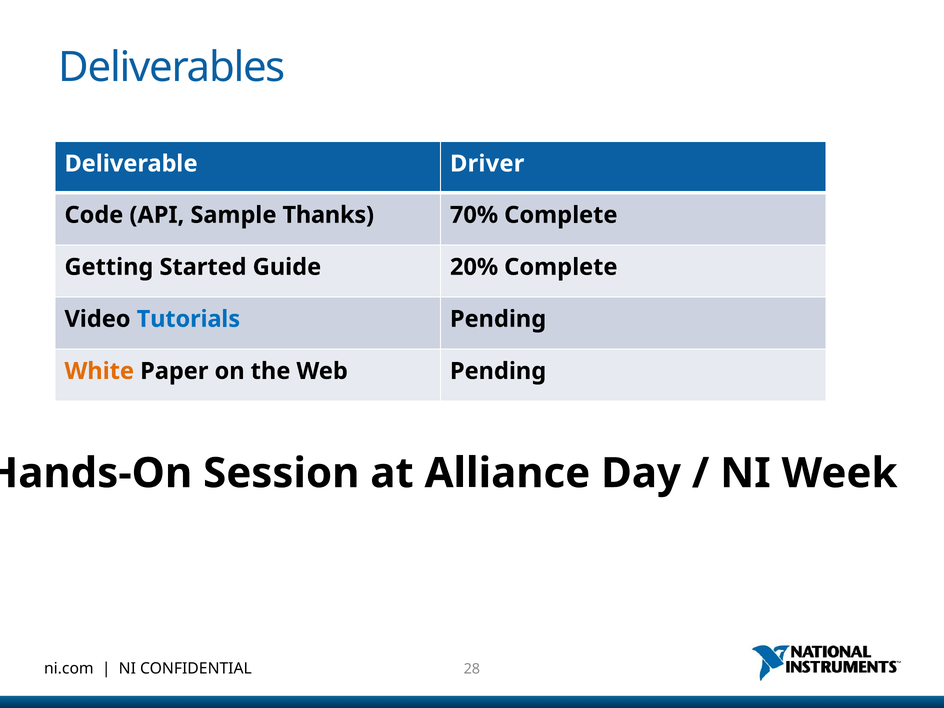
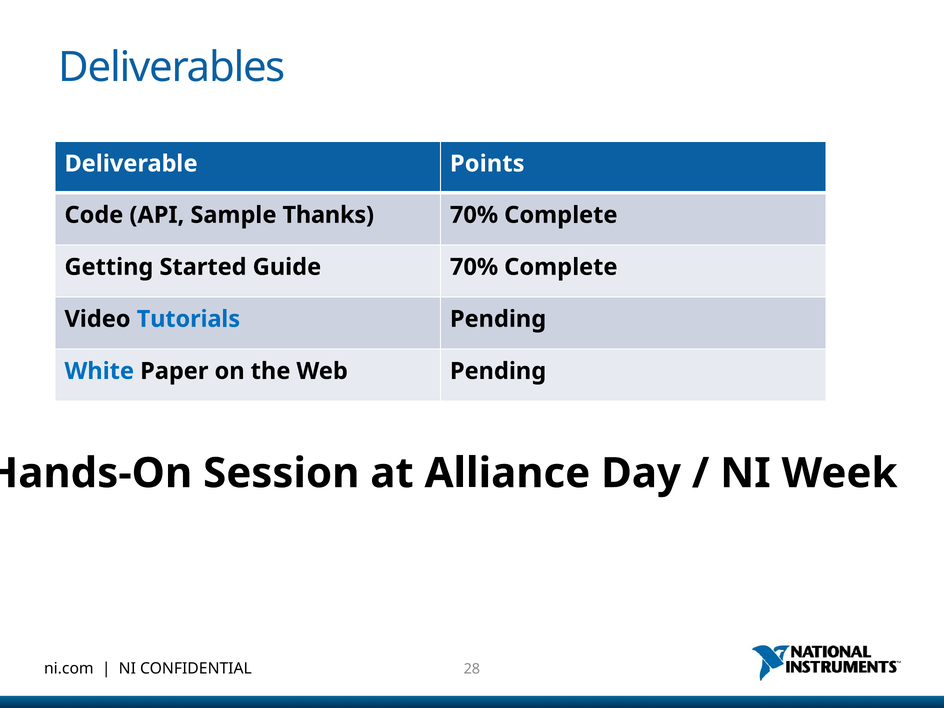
Driver: Driver -> Points
Guide 20%: 20% -> 70%
White colour: orange -> blue
